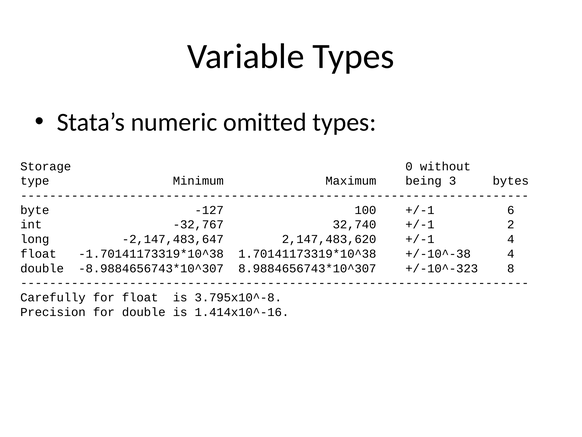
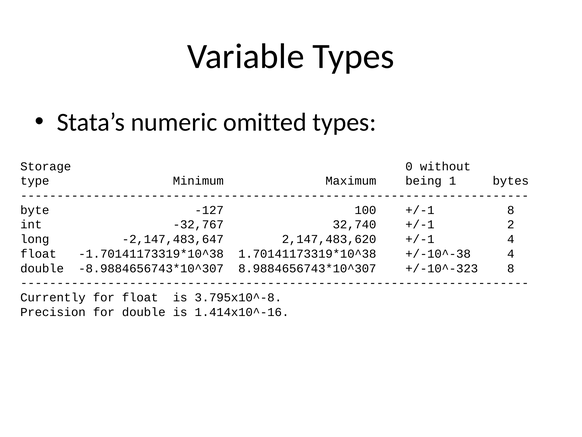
3: 3 -> 1
+/-1 6: 6 -> 8
Carefully: Carefully -> Currently
